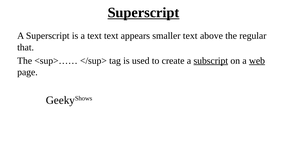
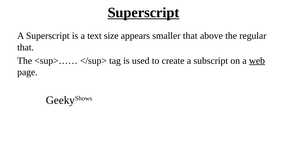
text text: text -> size
smaller text: text -> that
subscript underline: present -> none
